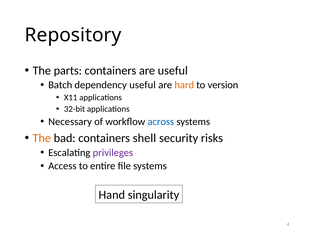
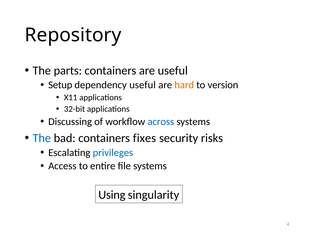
Batch: Batch -> Setup
Necessary: Necessary -> Discussing
The at (42, 138) colour: orange -> blue
shell: shell -> fixes
privileges colour: purple -> blue
Hand: Hand -> Using
